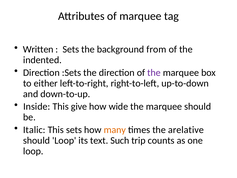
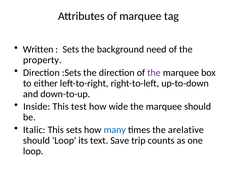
from: from -> need
indented: indented -> property
give: give -> test
many colour: orange -> blue
Such: Such -> Save
